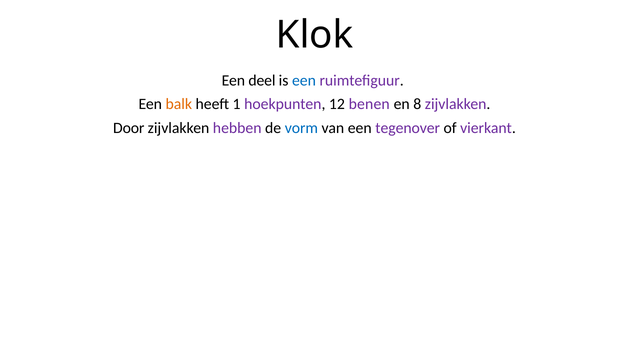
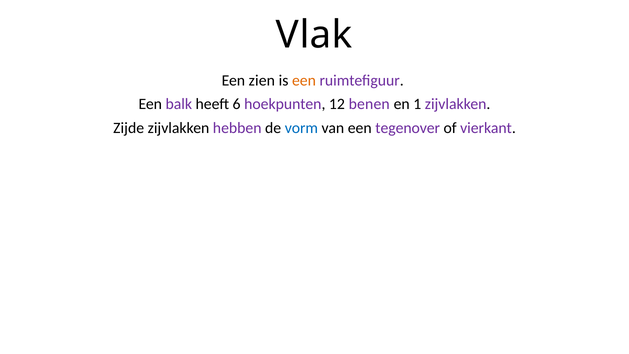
Klok: Klok -> Vlak
deel: deel -> zien
een at (304, 81) colour: blue -> orange
balk colour: orange -> purple
1: 1 -> 6
8: 8 -> 1
Door: Door -> Zijde
